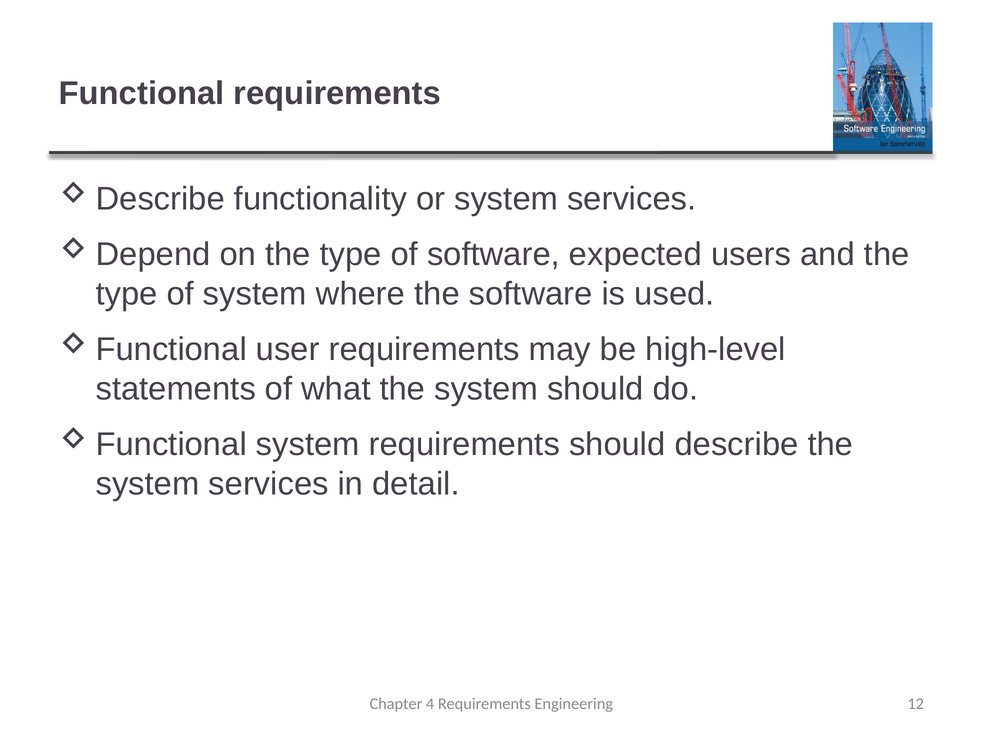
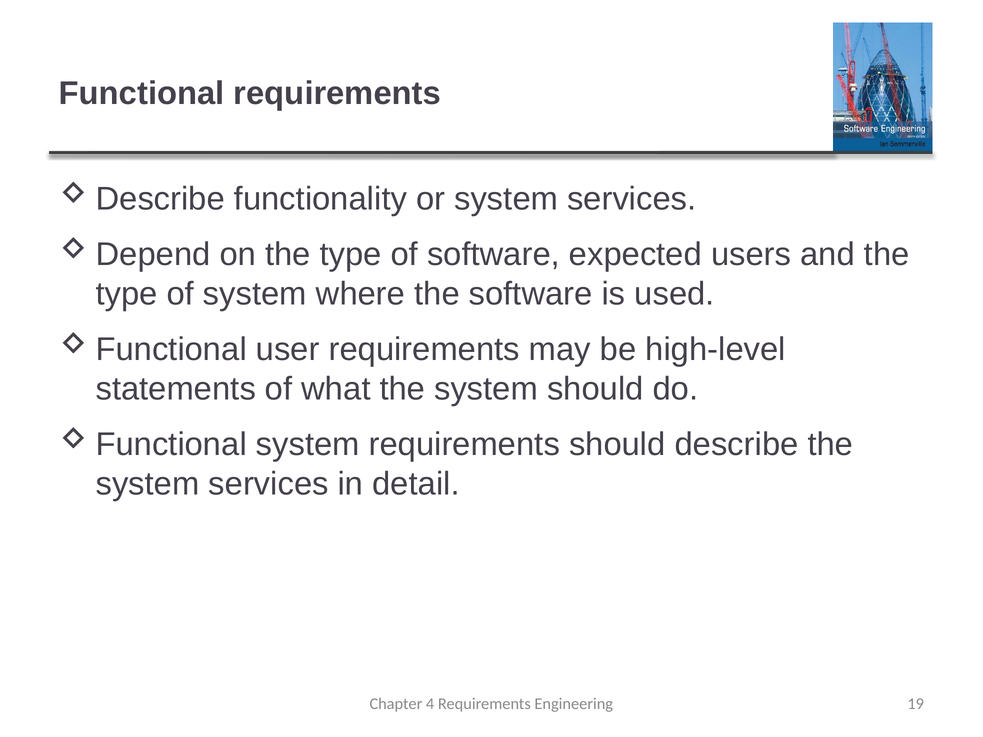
12: 12 -> 19
